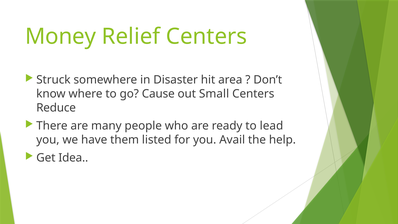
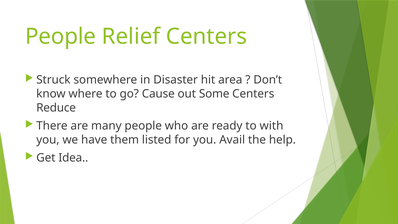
Money at (61, 36): Money -> People
Small: Small -> Some
lead: lead -> with
